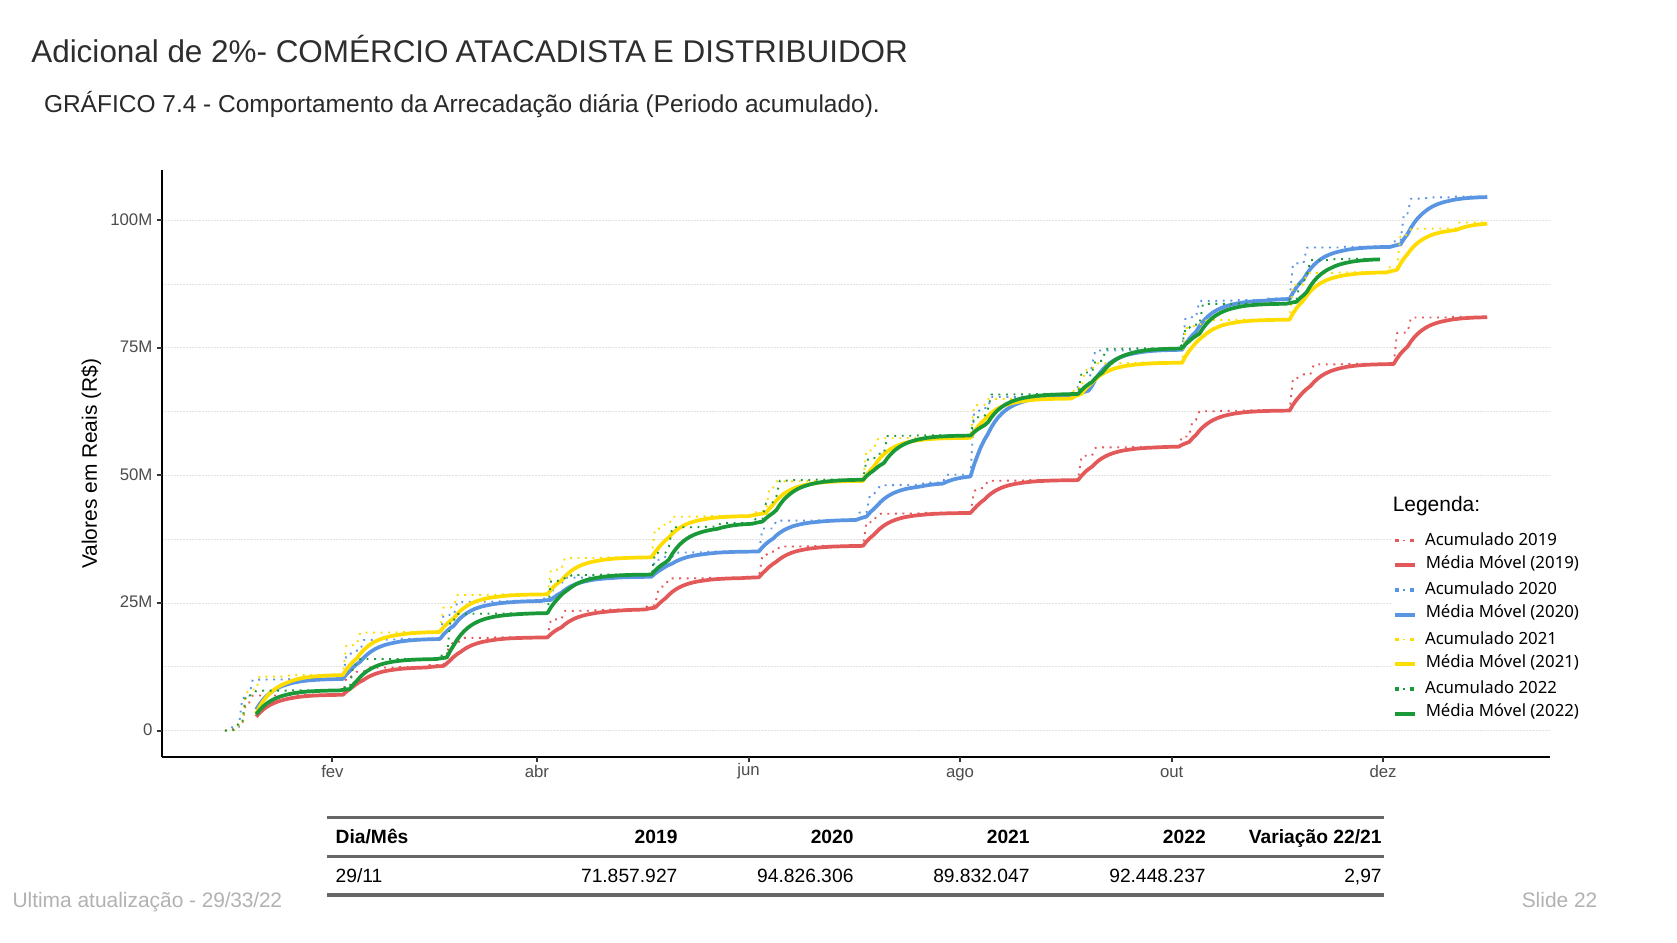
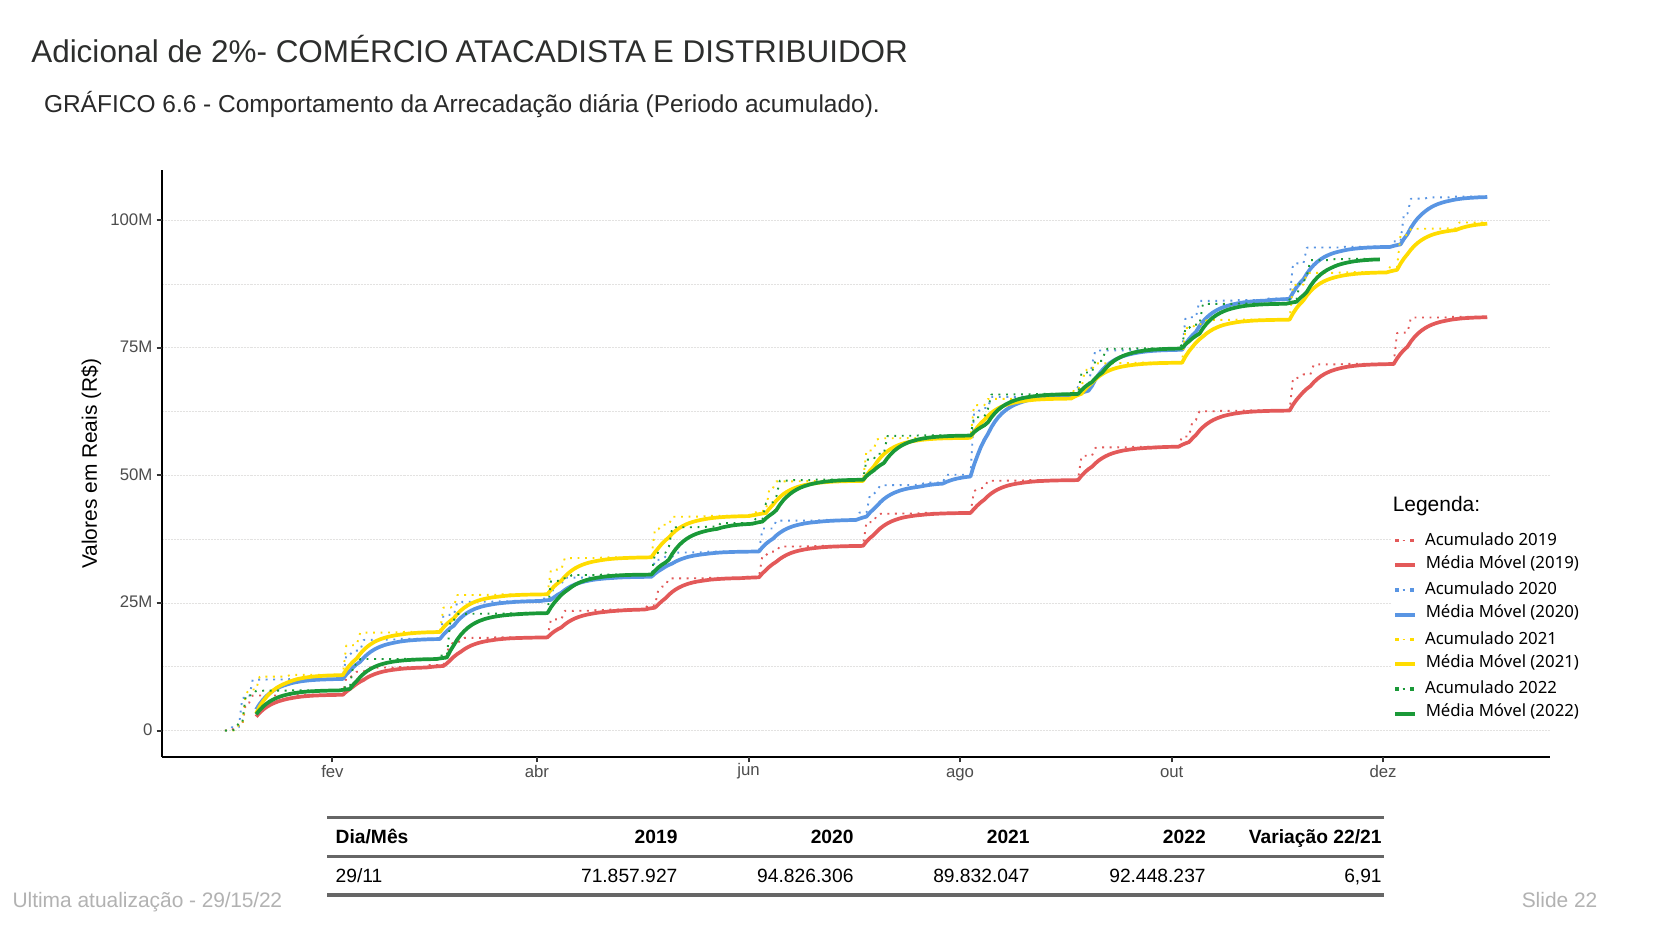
7.4: 7.4 -> 6.6
2,97: 2,97 -> 6,91
29/33/22: 29/33/22 -> 29/15/22
